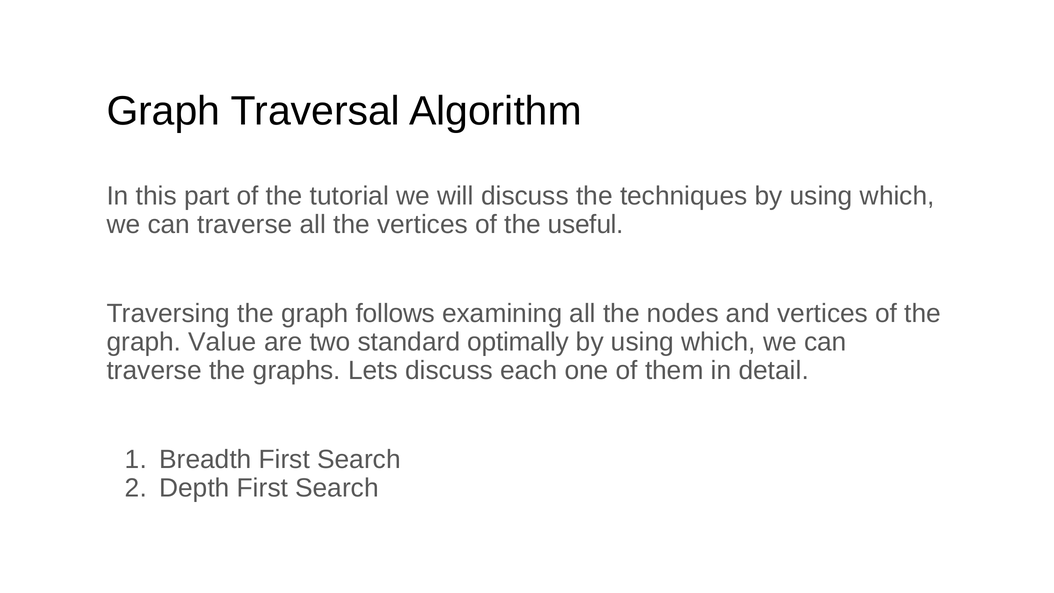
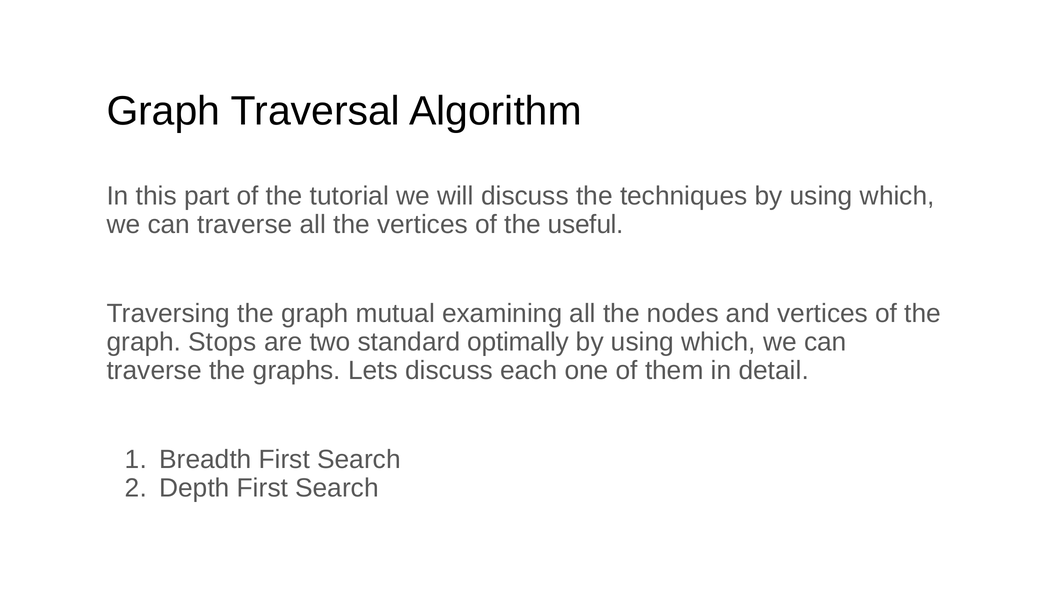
follows: follows -> mutual
Value: Value -> Stops
